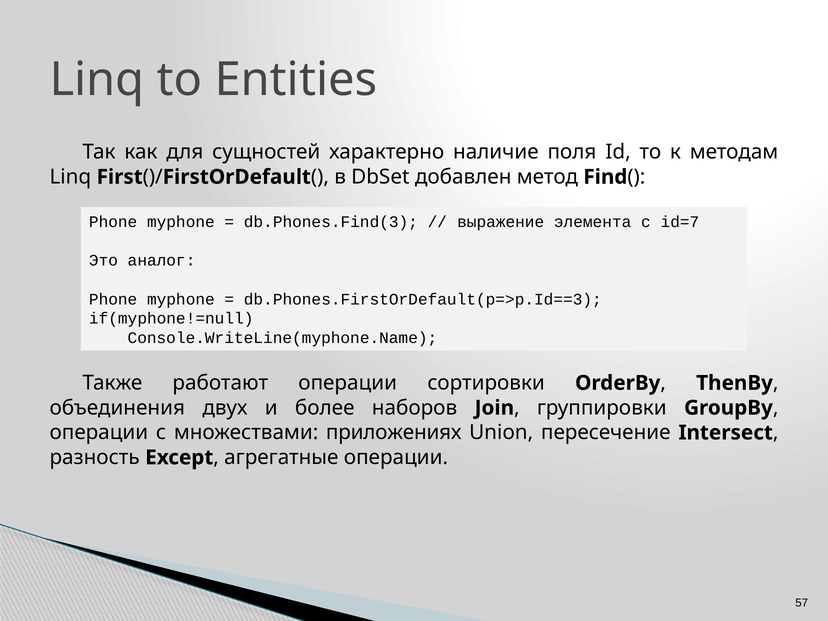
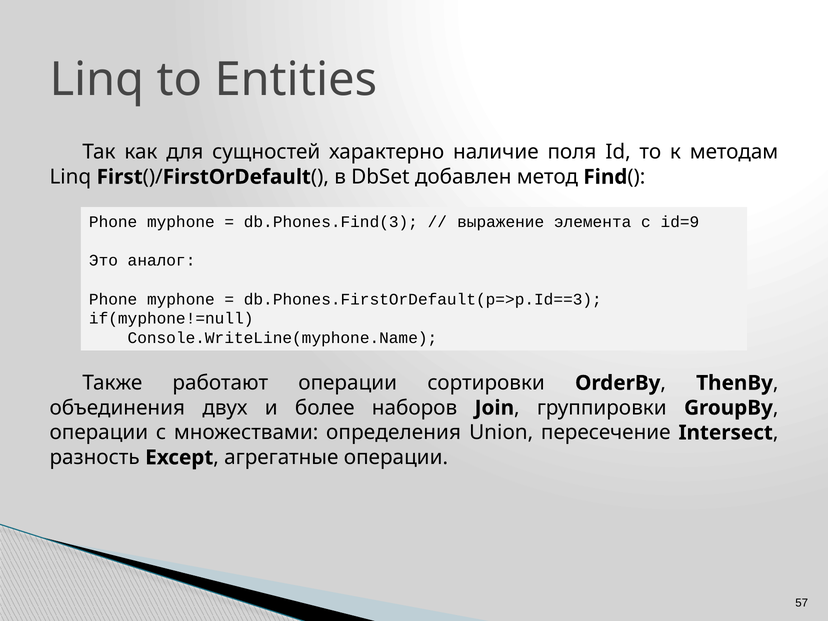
id=7: id=7 -> id=9
приложениях: приложениях -> определения
